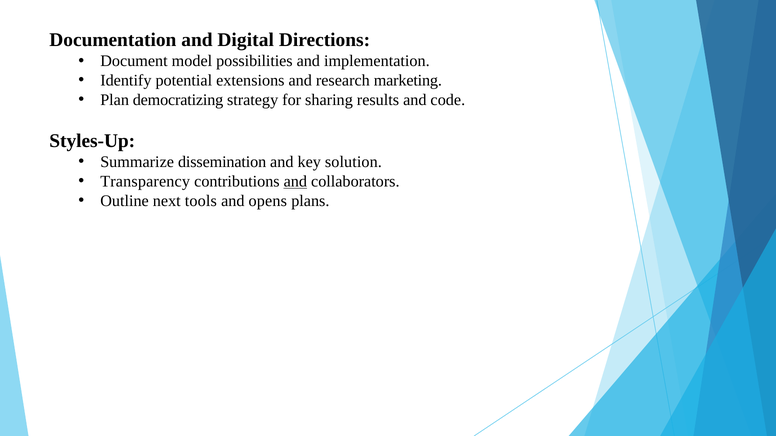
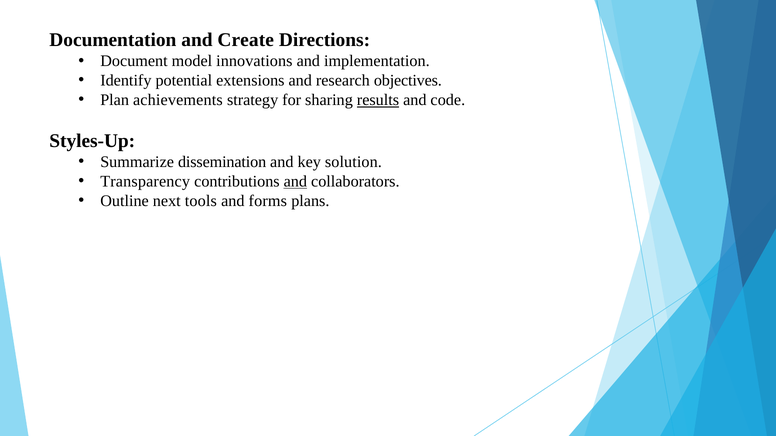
Digital: Digital -> Create
possibilities: possibilities -> innovations
marketing: marketing -> objectives
democratizing: democratizing -> achievements
results underline: none -> present
opens: opens -> forms
